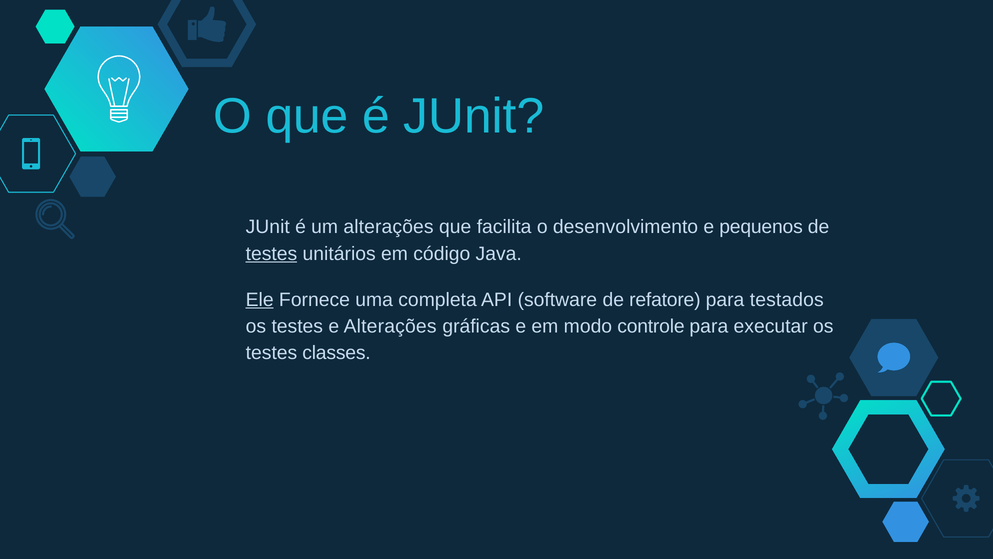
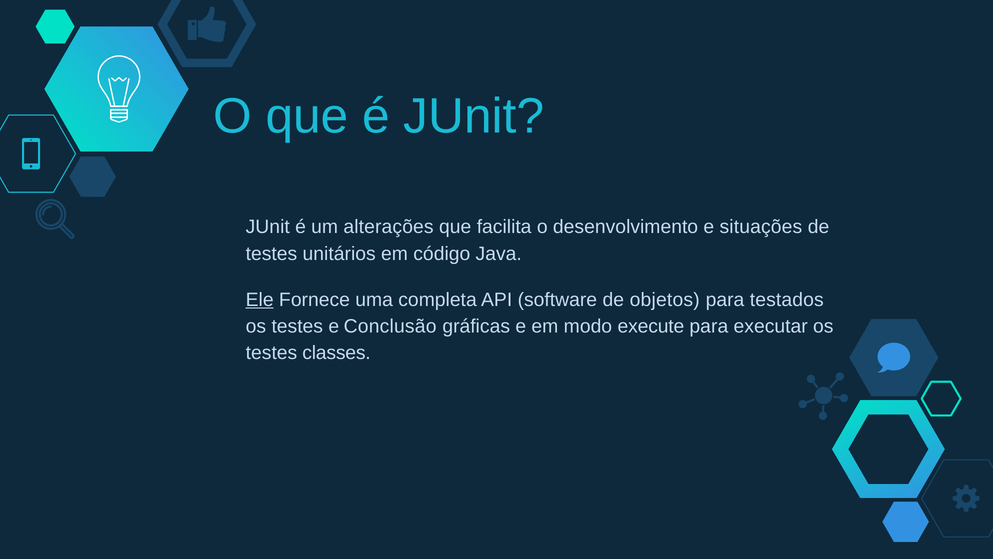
pequenos: pequenos -> situações
testes at (271, 254) underline: present -> none
refatore: refatore -> objetos
e Alterações: Alterações -> Conclusão
controle: controle -> execute
